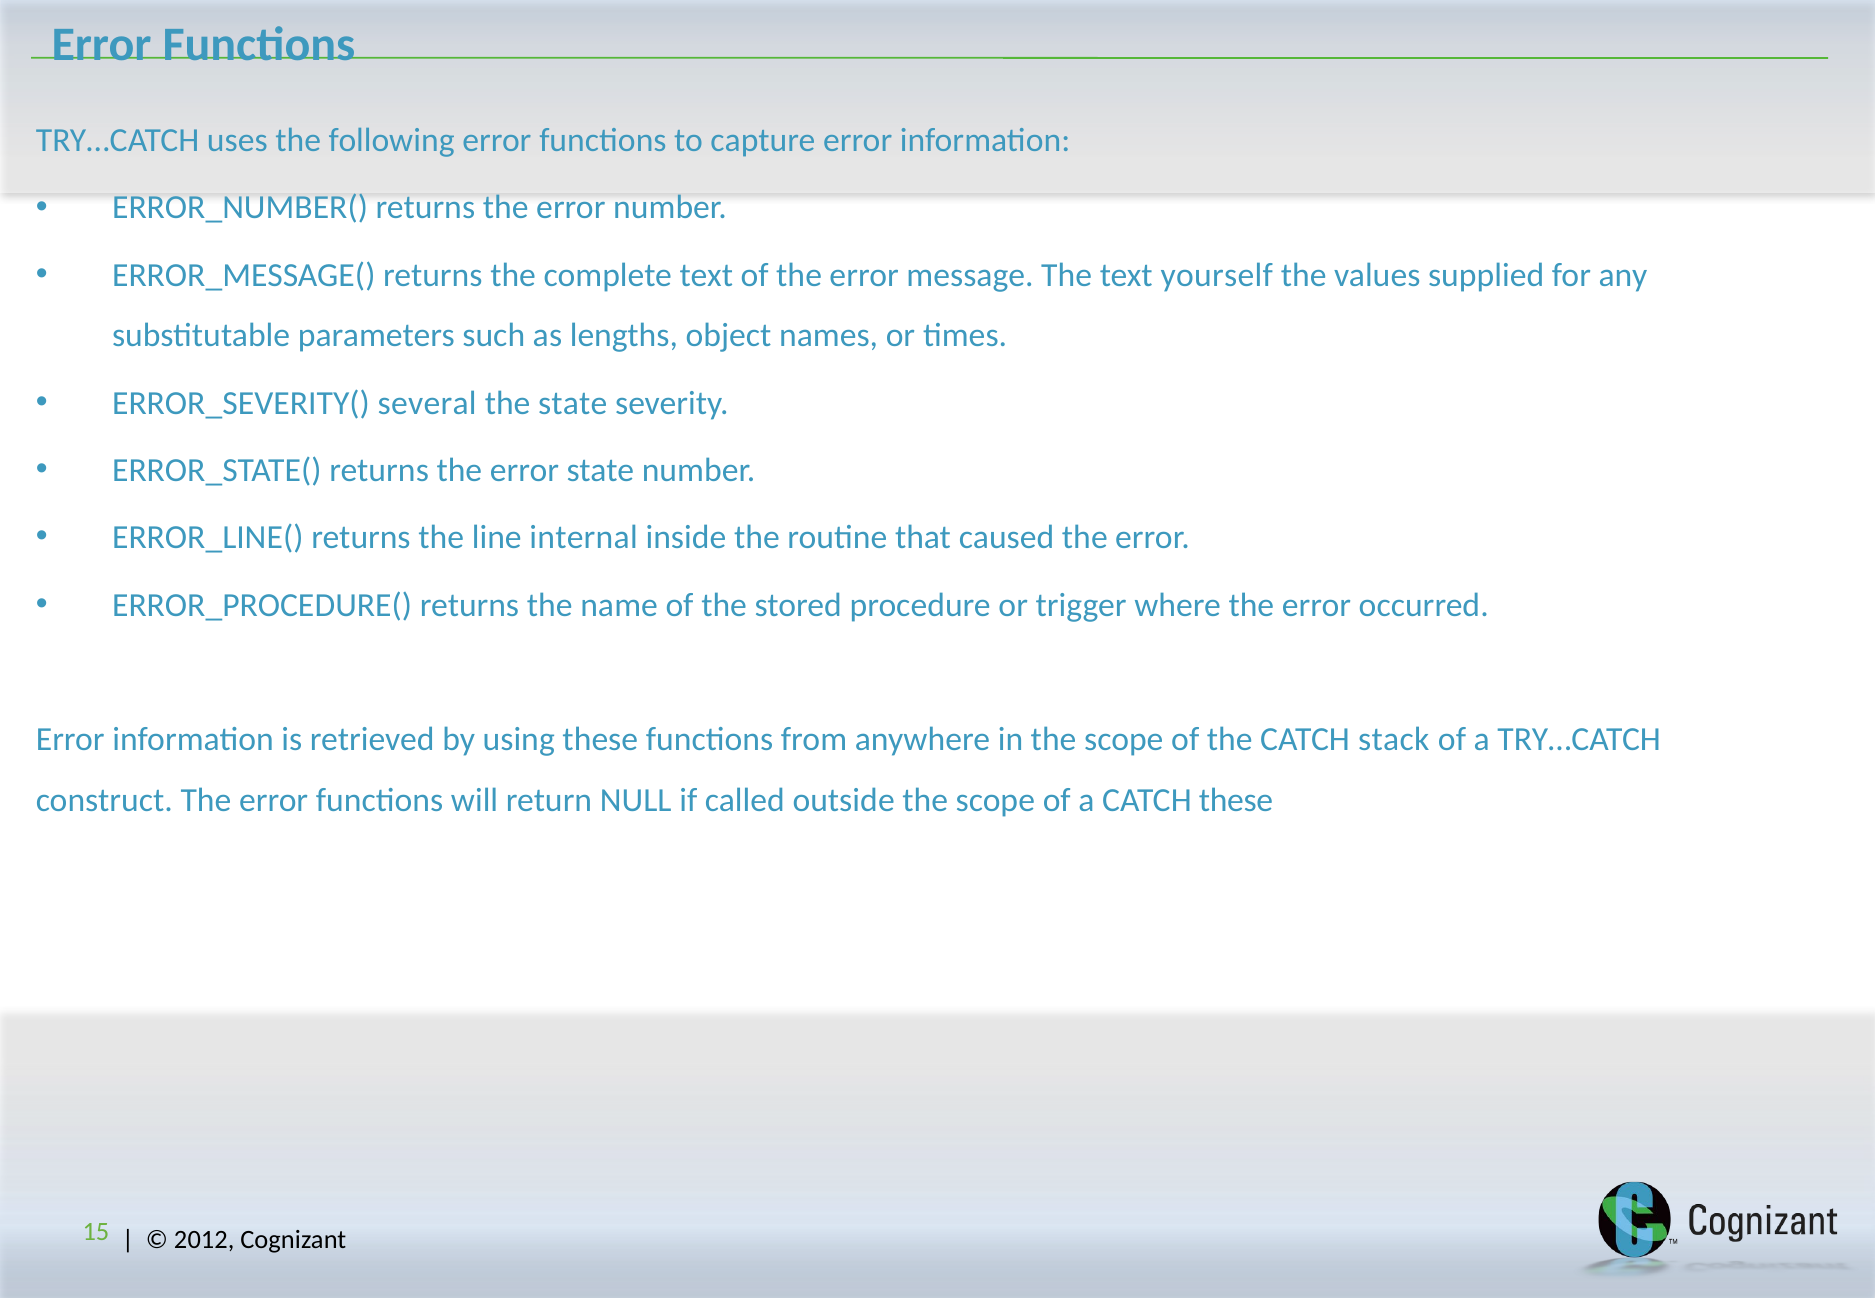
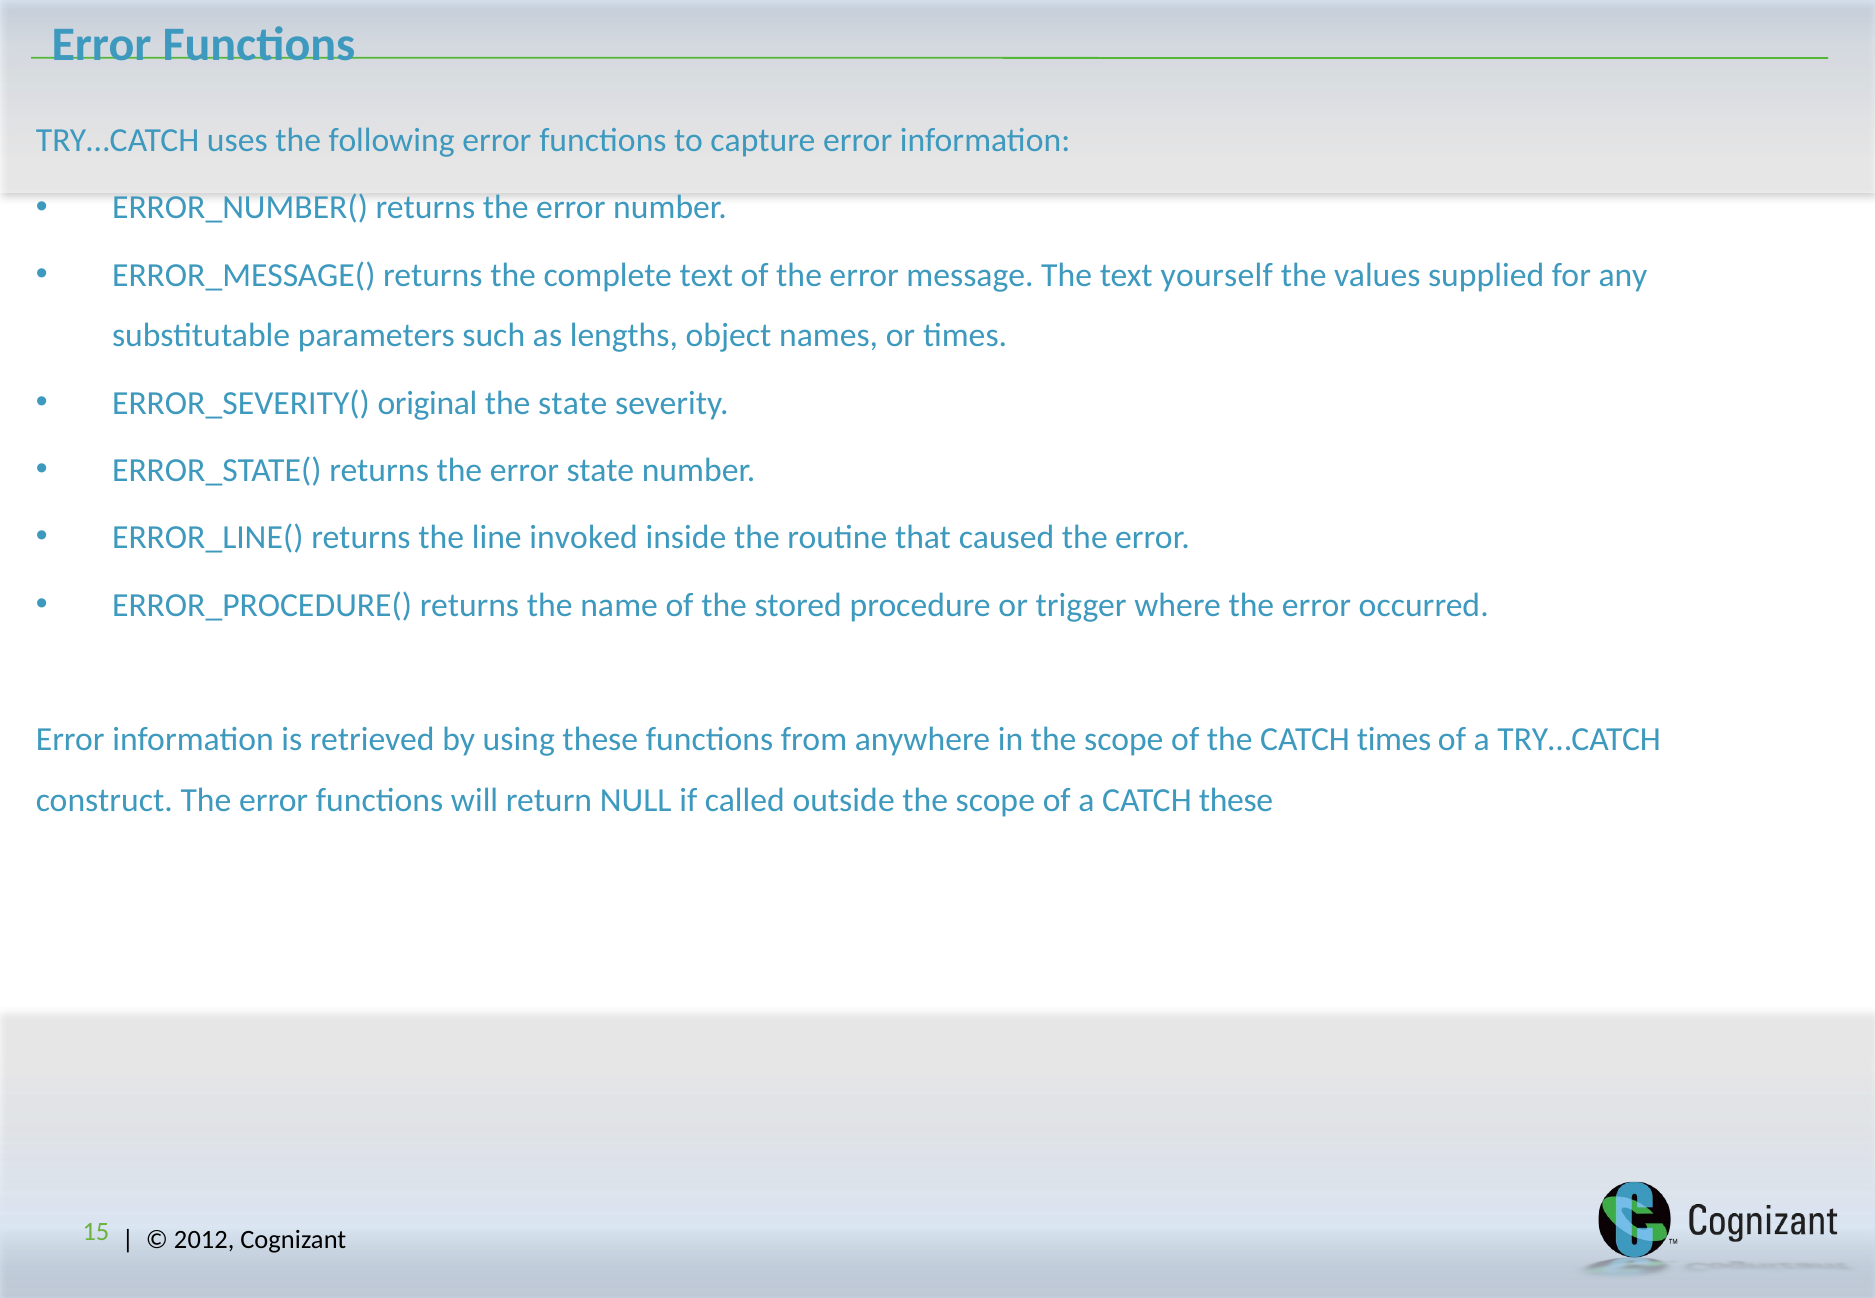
several: several -> original
internal: internal -> invoked
CATCH stack: stack -> times
